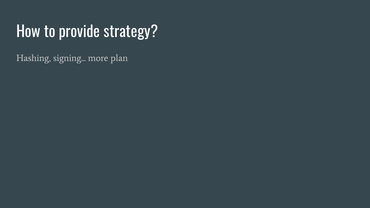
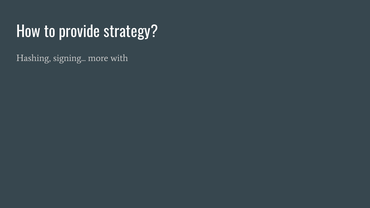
plan: plan -> with
